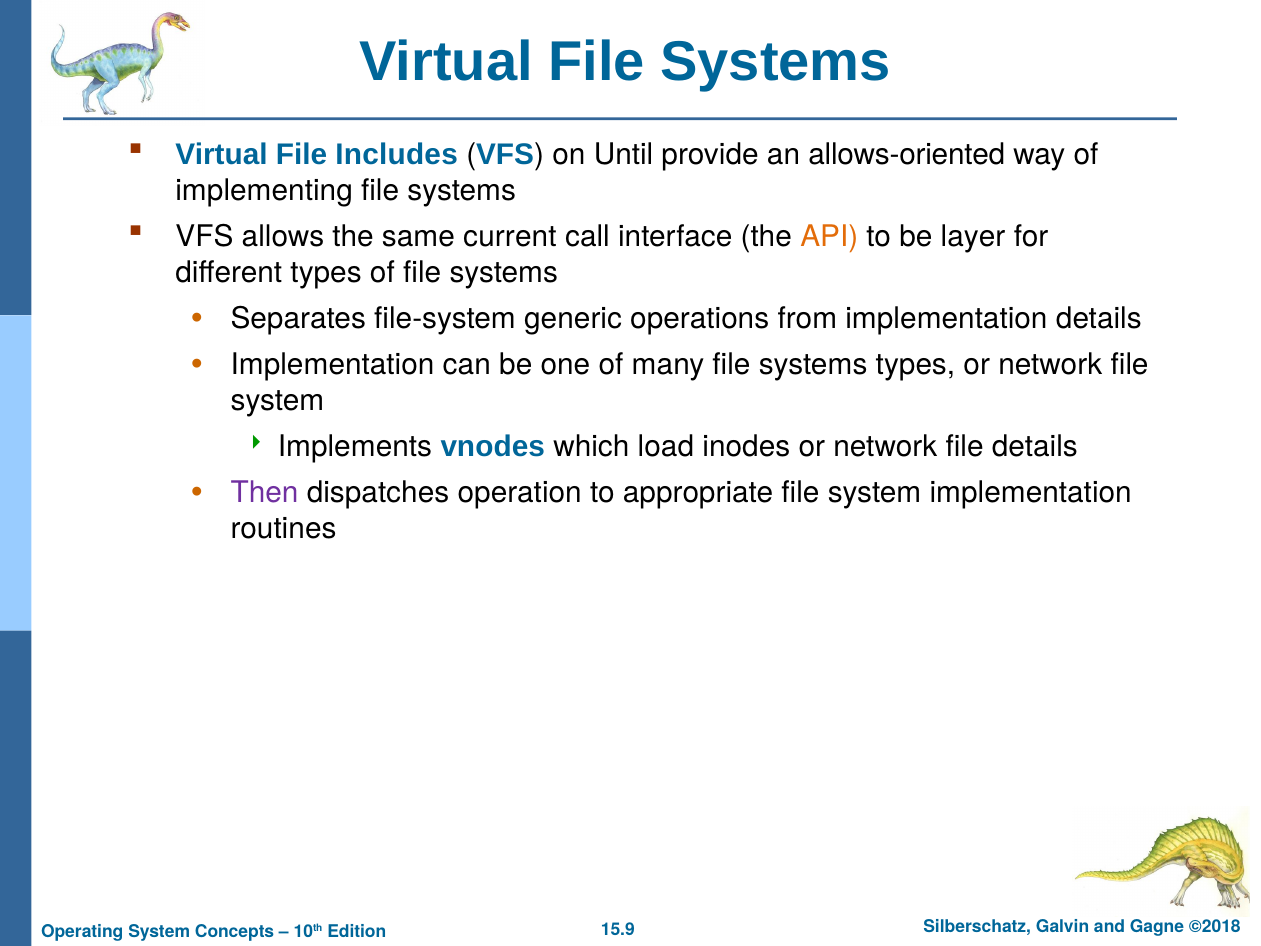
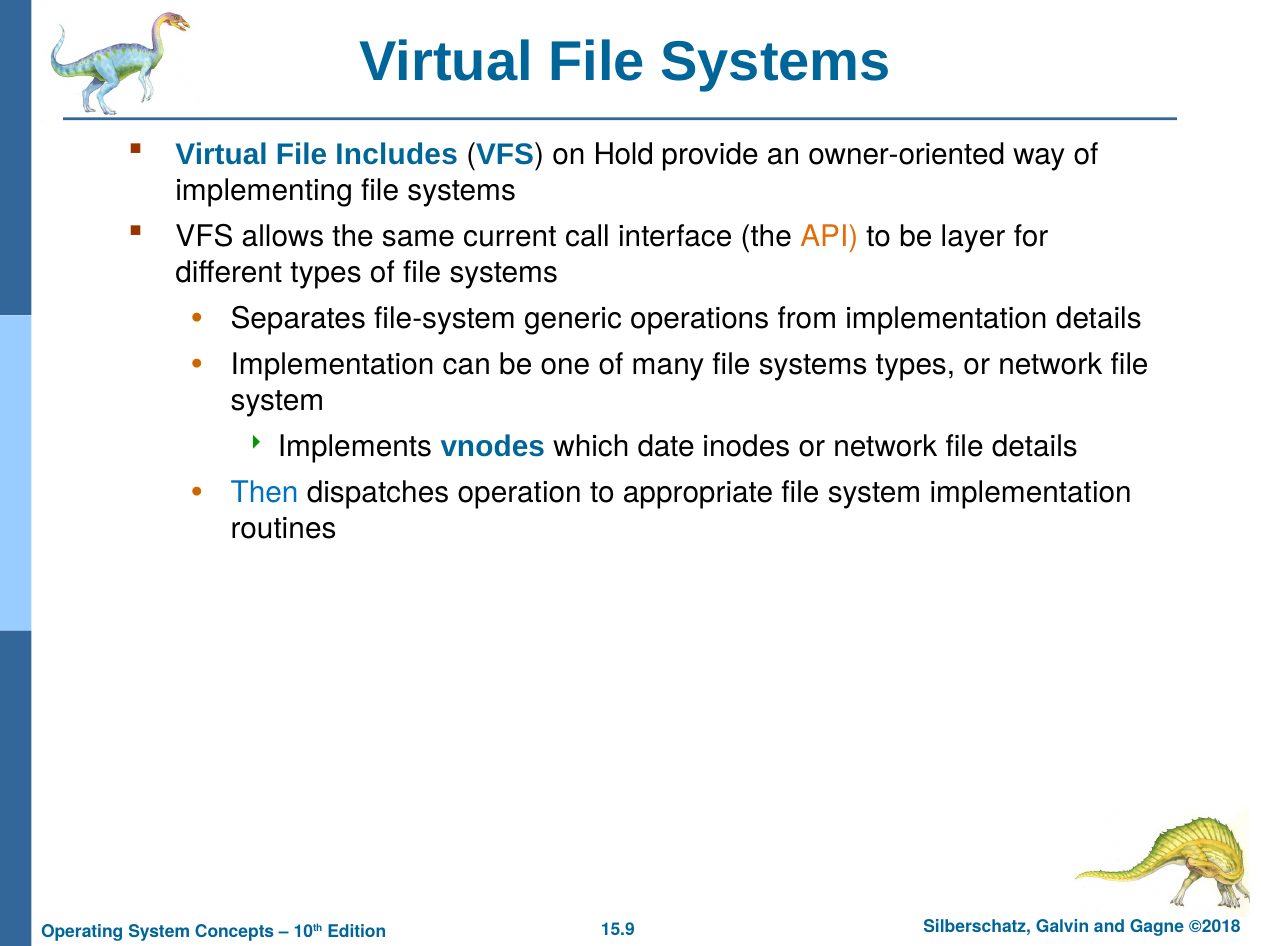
Until: Until -> Hold
allows-oriented: allows-oriented -> owner-oriented
load: load -> date
Then colour: purple -> blue
